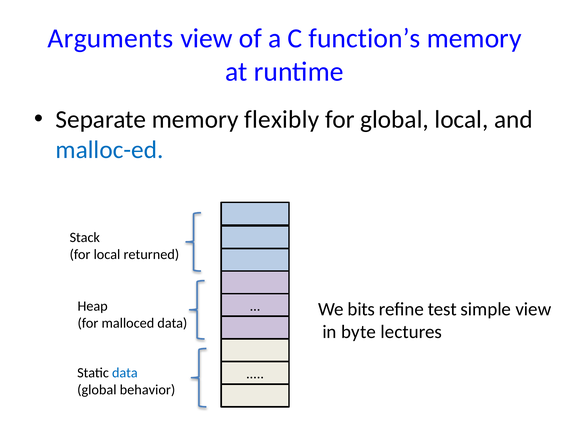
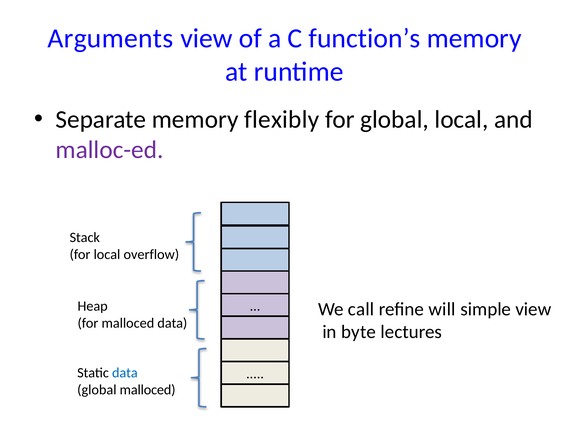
malloc-ed colour: blue -> purple
returned: returned -> overflow
bits: bits -> call
test: test -> will
global behavior: behavior -> malloced
